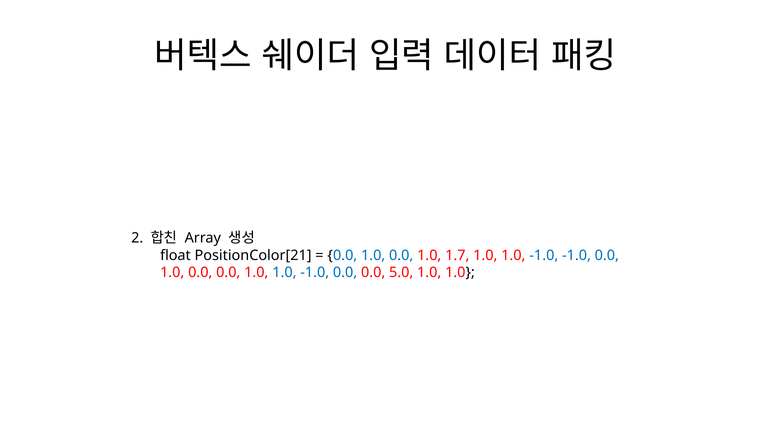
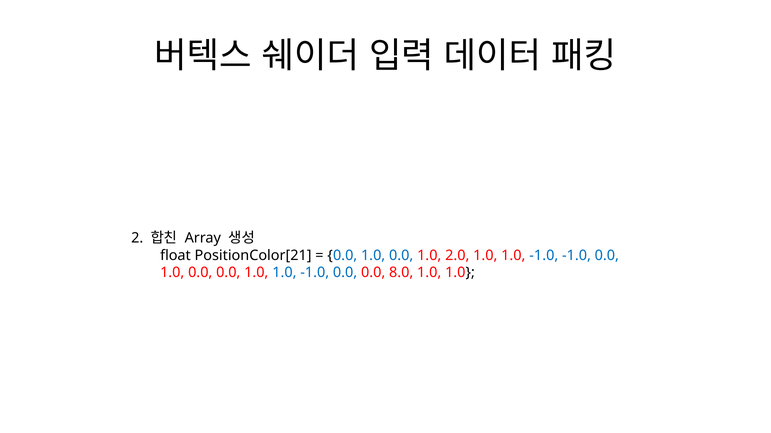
1.7: 1.7 -> 2.0
5.0: 5.0 -> 8.0
